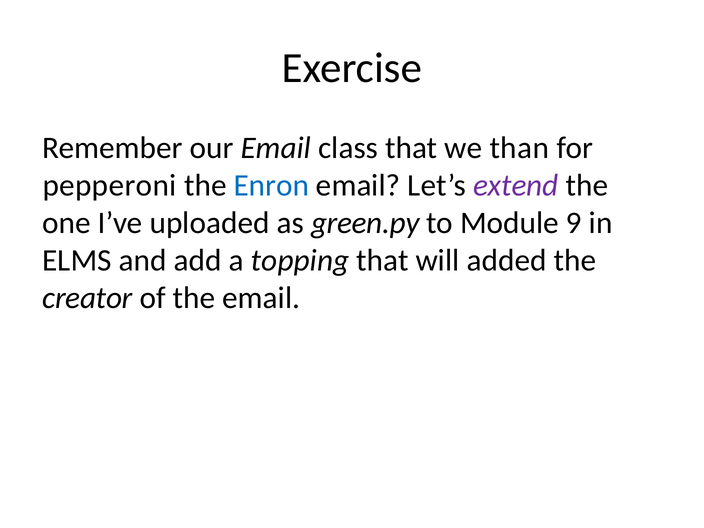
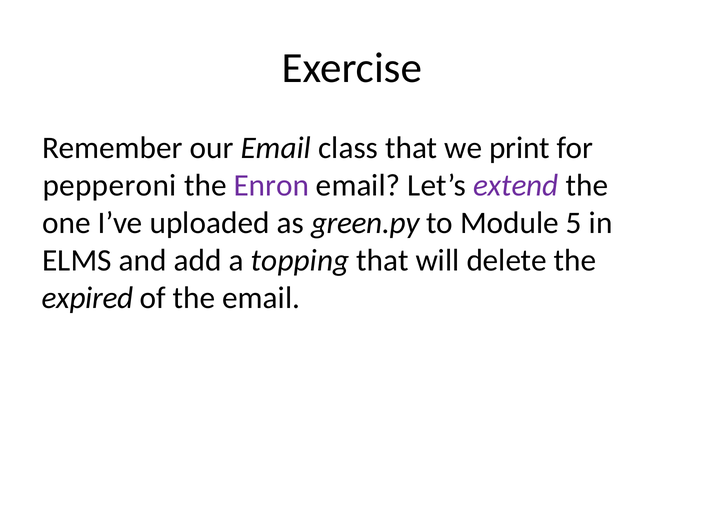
than: than -> print
Enron colour: blue -> purple
9: 9 -> 5
added: added -> delete
creator: creator -> expired
